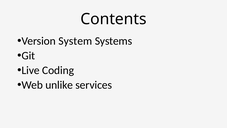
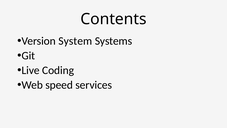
unlike: unlike -> speed
